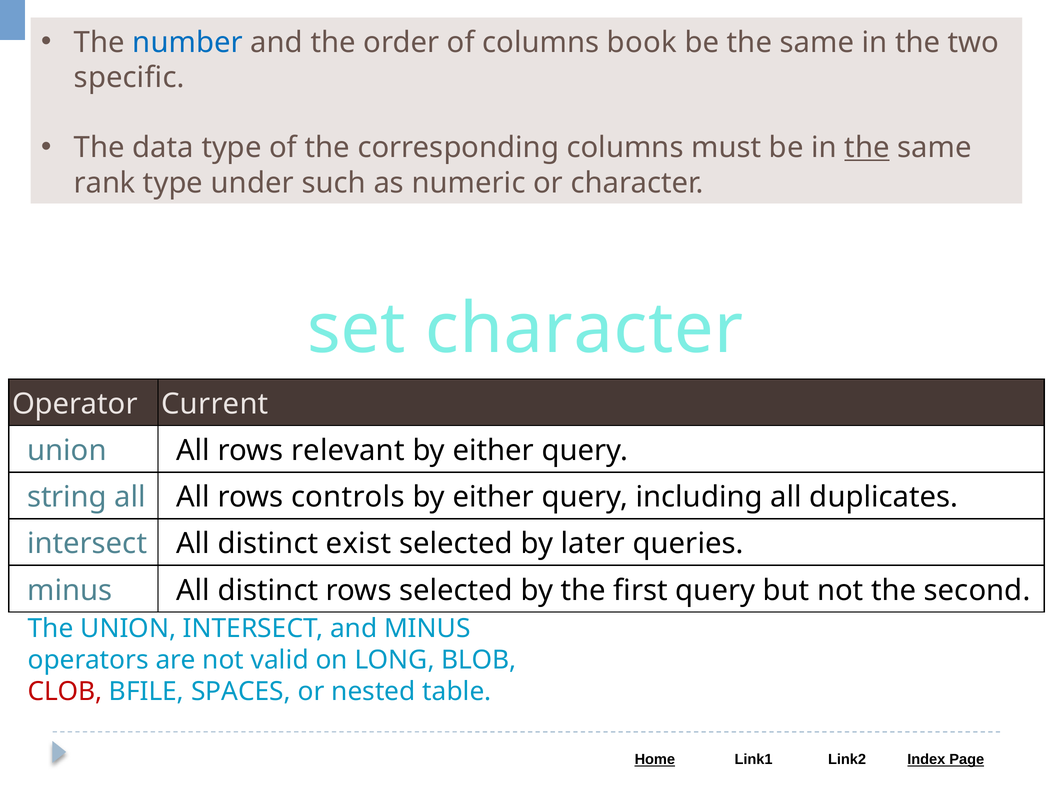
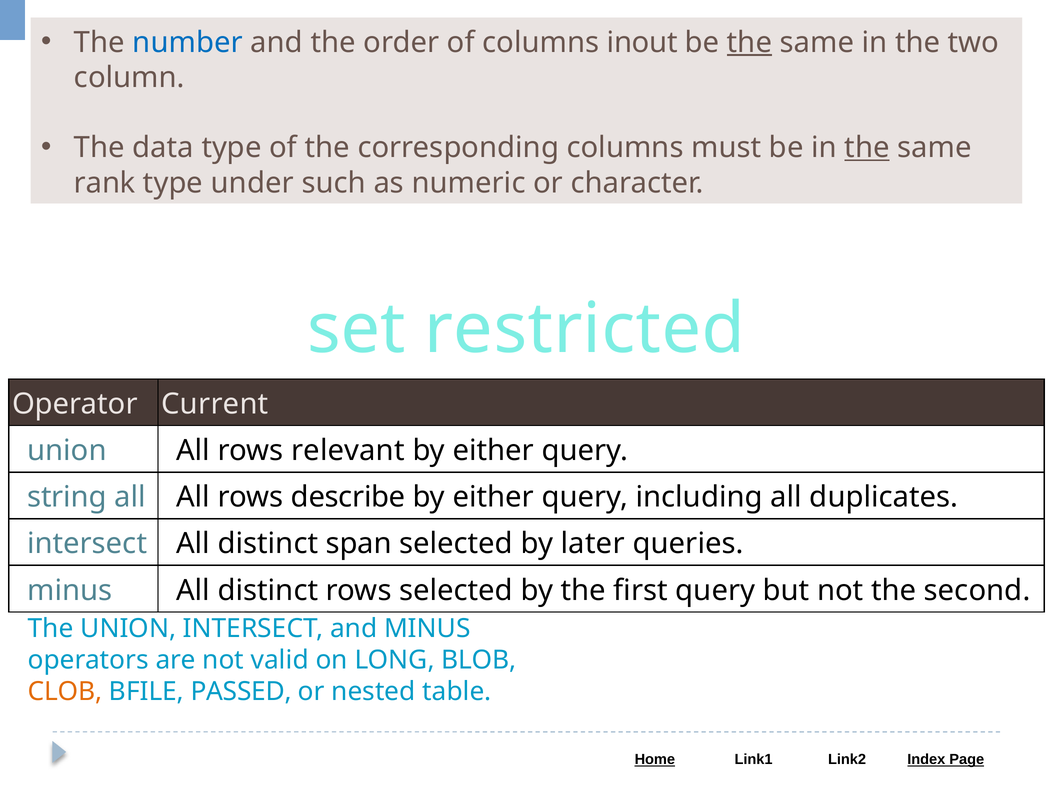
book: book -> inout
the at (749, 42) underline: none -> present
specific: specific -> column
set character: character -> restricted
controls: controls -> describe
exist: exist -> span
CLOB colour: red -> orange
SPACES: SPACES -> PASSED
